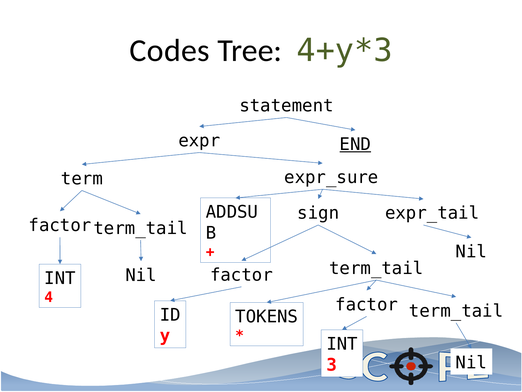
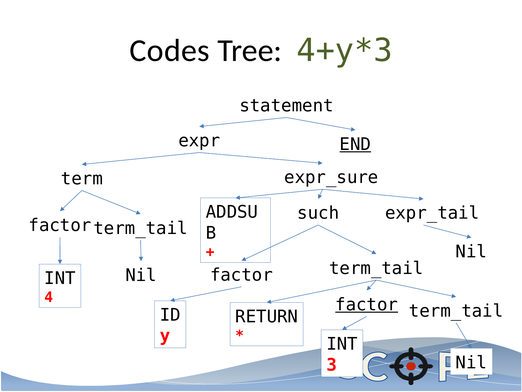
sign: sign -> such
factor at (367, 304) underline: none -> present
TOKENS: TOKENS -> RETURN
